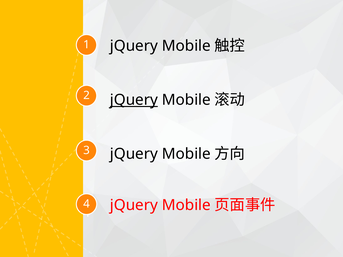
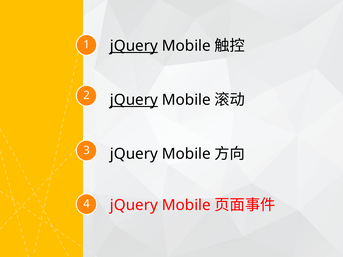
jQuery at (134, 46) underline: none -> present
